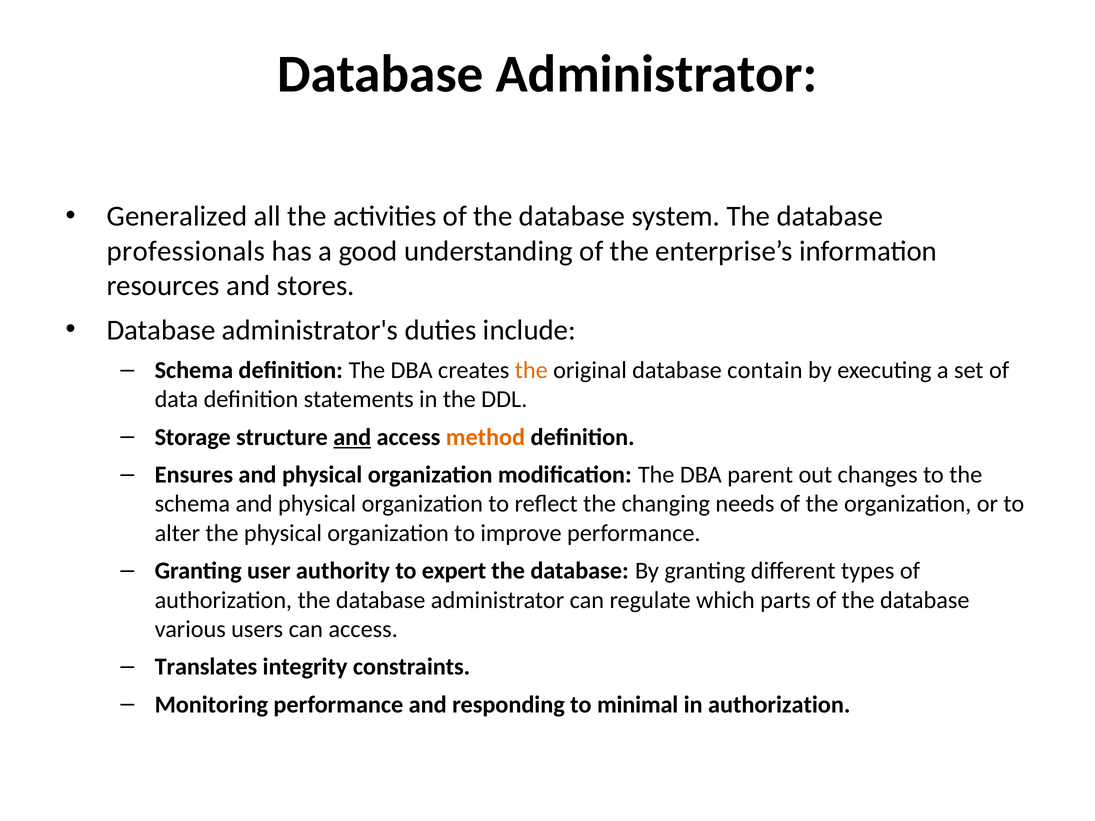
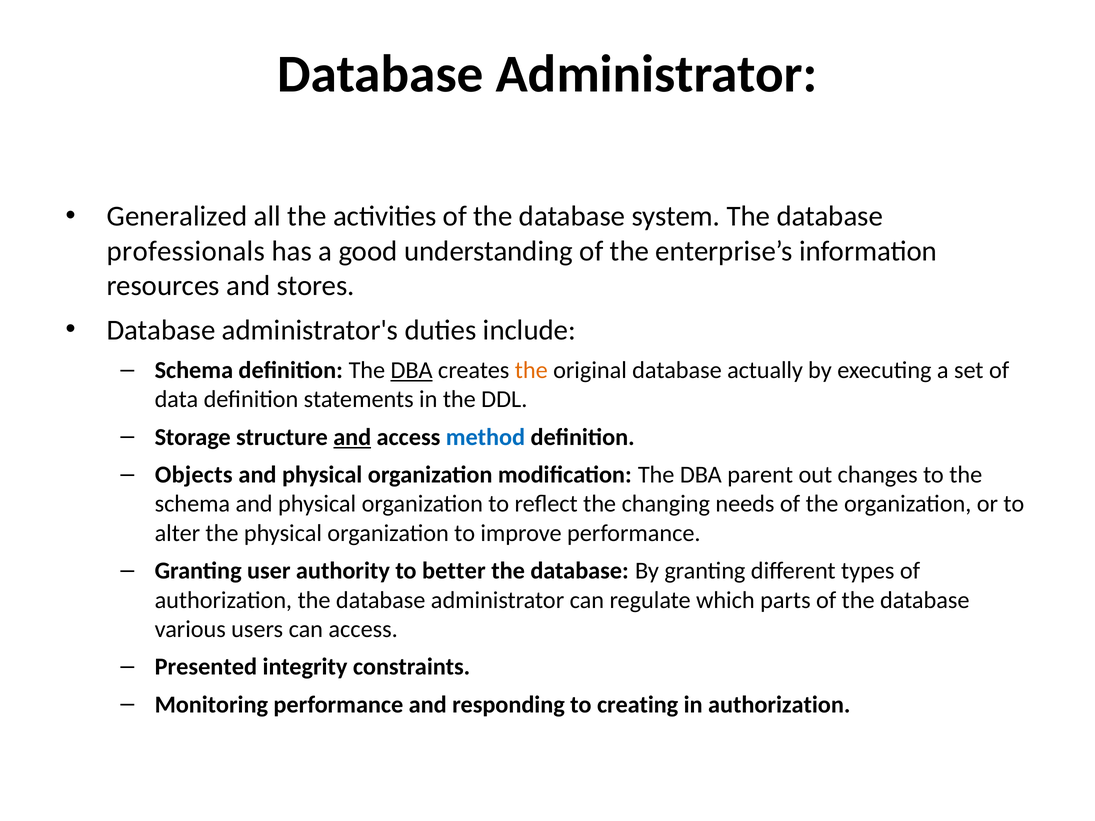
DBA at (412, 370) underline: none -> present
contain: contain -> actually
method colour: orange -> blue
Ensures: Ensures -> Objects
expert: expert -> better
Translates: Translates -> Presented
minimal: minimal -> creating
